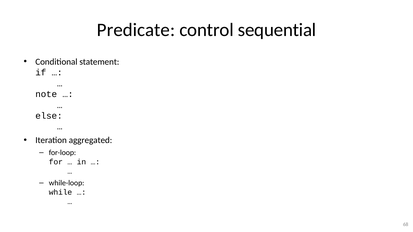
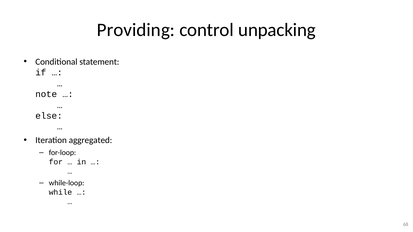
Predicate: Predicate -> Providing
sequential: sequential -> unpacking
